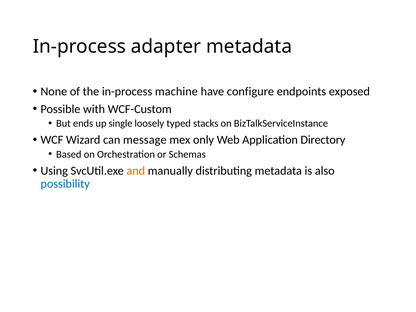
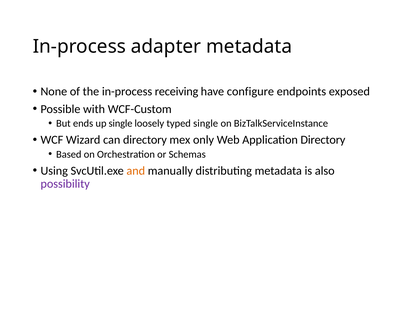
machine: machine -> receiving
typed stacks: stacks -> single
can message: message -> directory
possibility colour: blue -> purple
